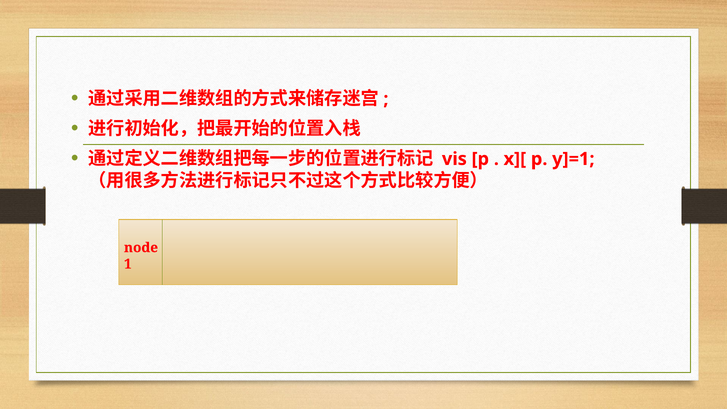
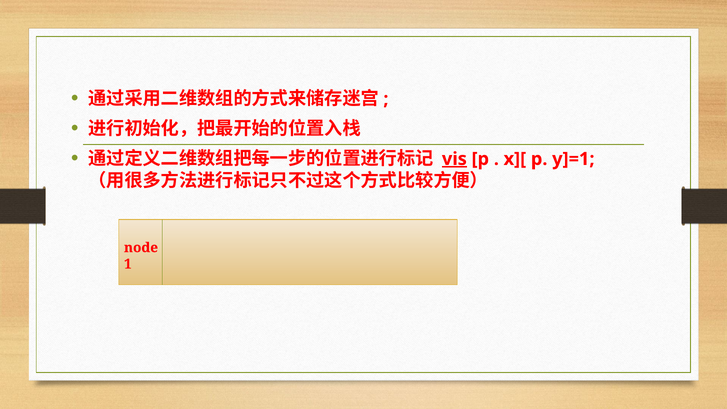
vis underline: none -> present
